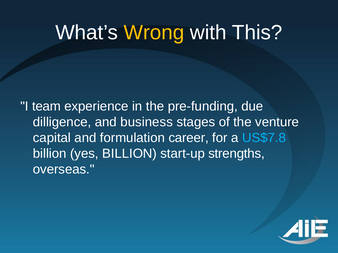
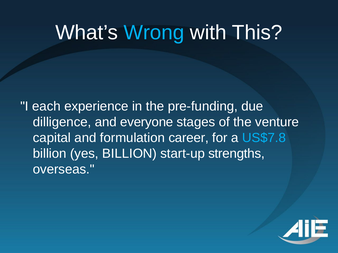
Wrong colour: yellow -> light blue
team: team -> each
business: business -> everyone
